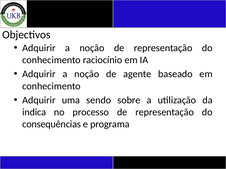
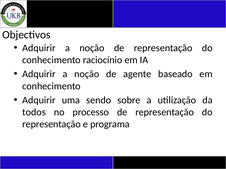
indica: indica -> todos
consequências at (52, 124): consequências -> representação
